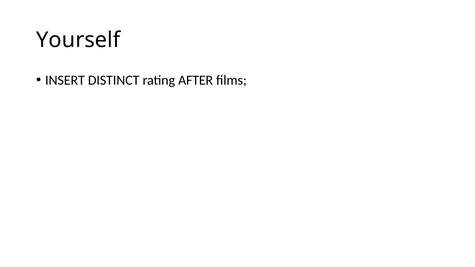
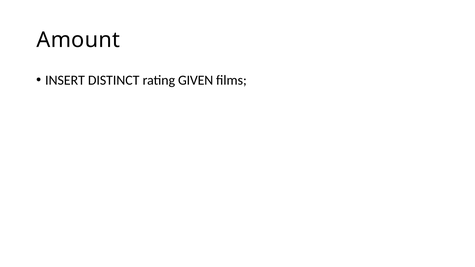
Yourself: Yourself -> Amount
AFTER: AFTER -> GIVEN
